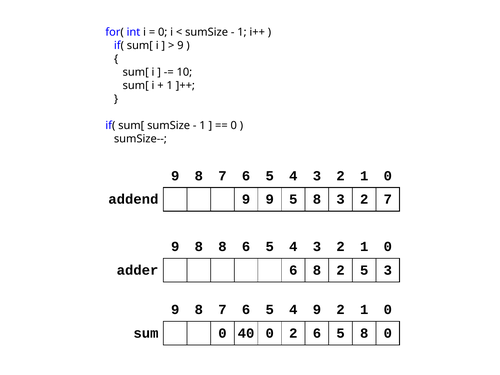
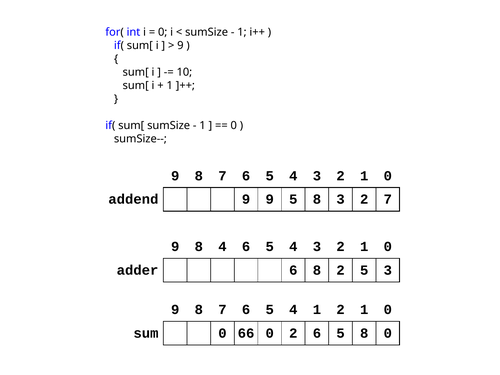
8 8: 8 -> 4
4 9: 9 -> 1
40: 40 -> 66
